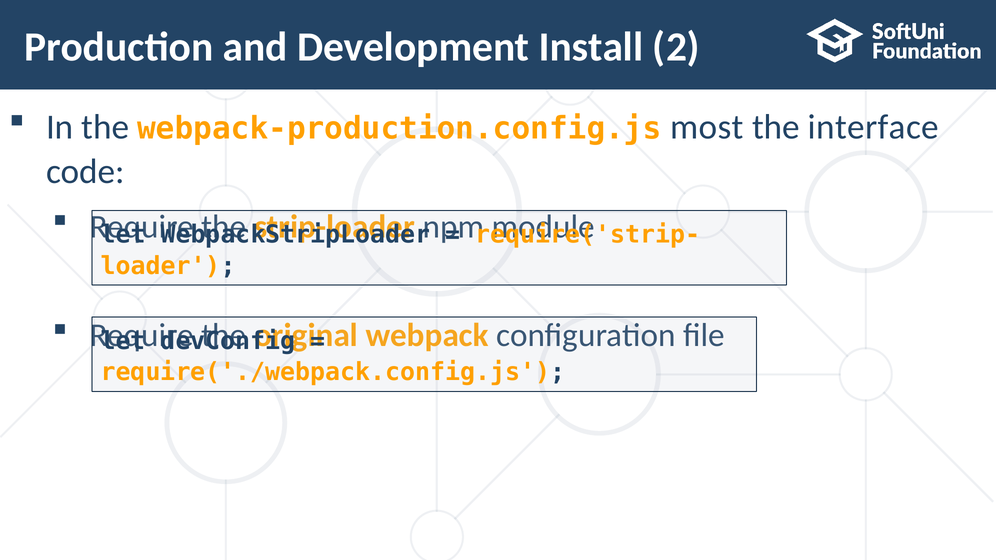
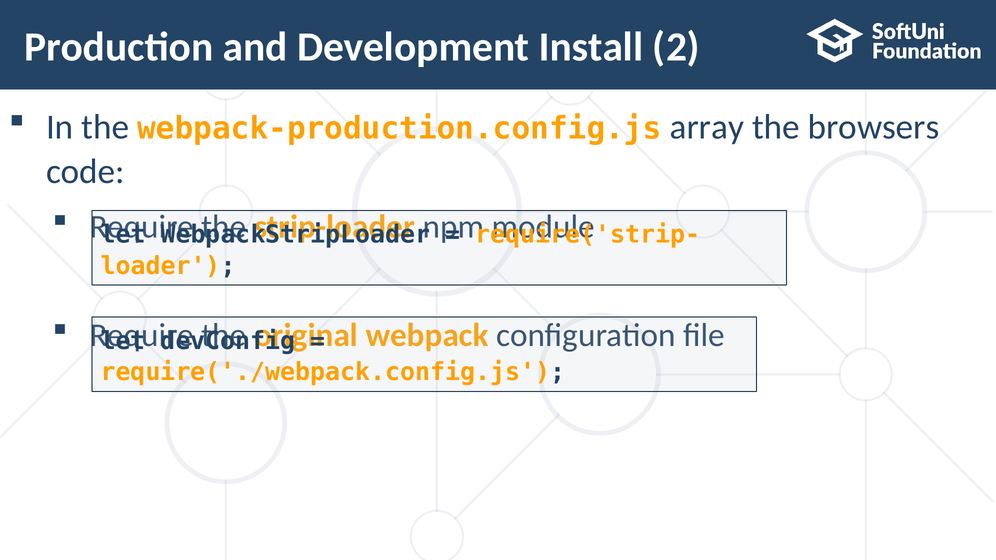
most: most -> array
interface: interface -> browsers
